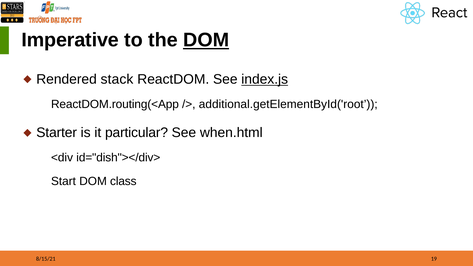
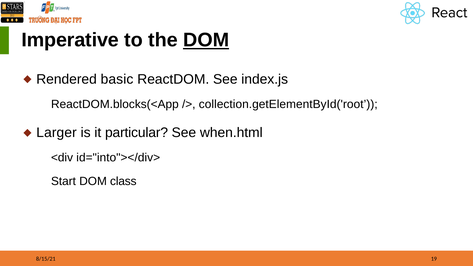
stack: stack -> basic
index.js underline: present -> none
ReactDOM.routing(<App: ReactDOM.routing(<App -> ReactDOM.blocks(<App
additional.getElementById('root: additional.getElementById('root -> collection.getElementById('root
Starter: Starter -> Larger
id="dish"></div>: id="dish"></div> -> id="into"></div>
